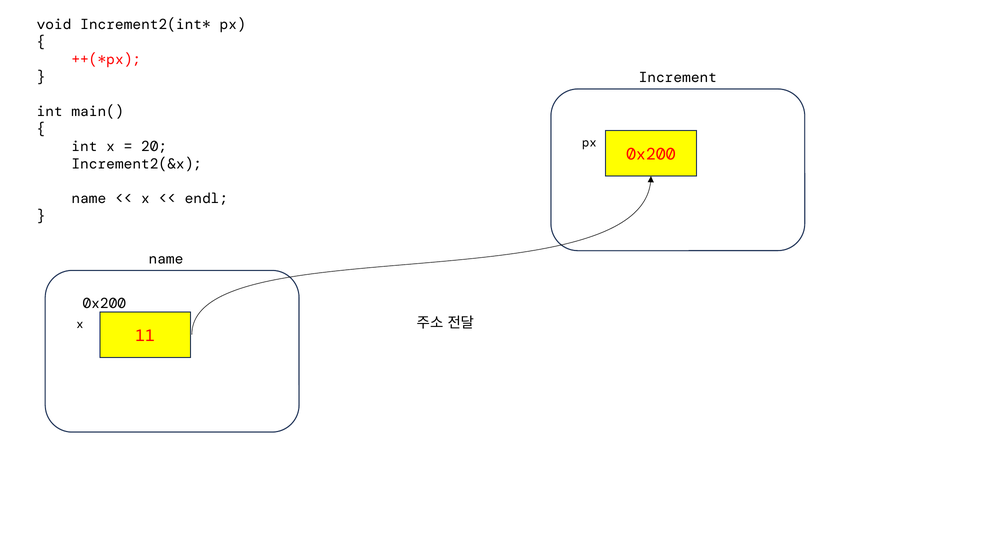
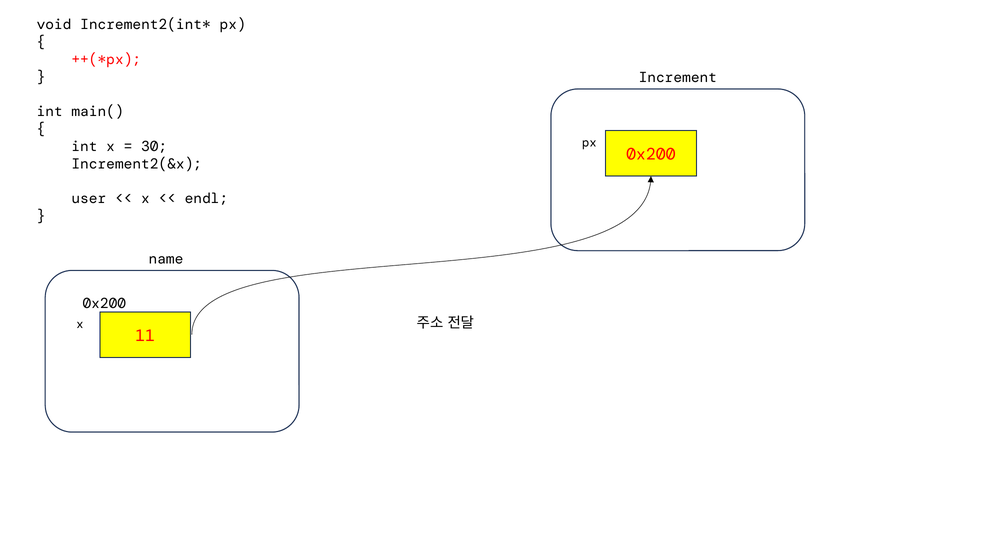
20: 20 -> 30
name at (89, 199): name -> user
